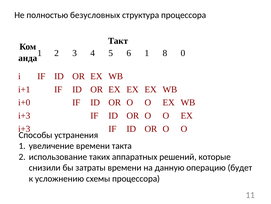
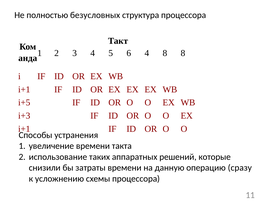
6 1: 1 -> 4
8 0: 0 -> 8
i+0: i+0 -> i+5
i+3 at (24, 128): i+3 -> i+1
будет: будет -> сразу
